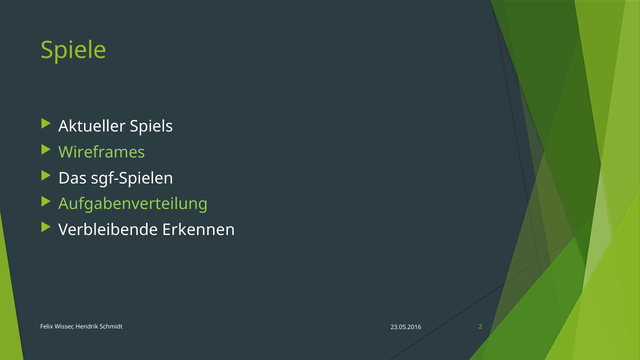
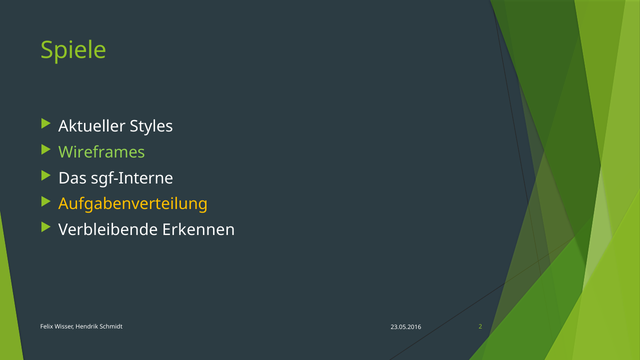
Spiels: Spiels -> Styles
sgf-Spielen: sgf-Spielen -> sgf-Interne
Aufgabenverteilung colour: light green -> yellow
